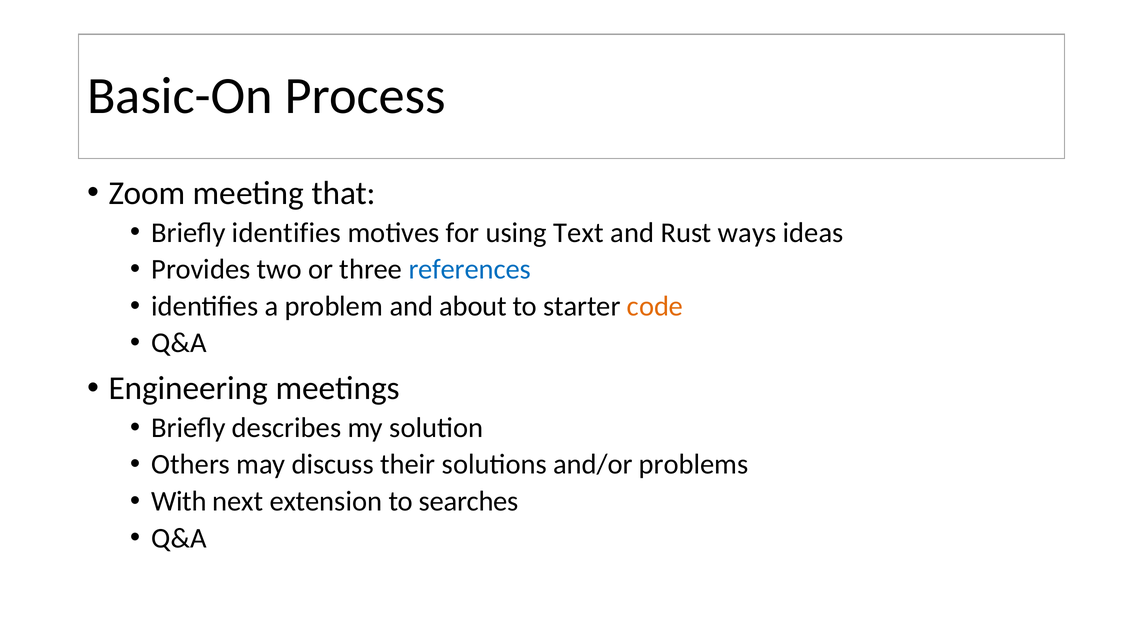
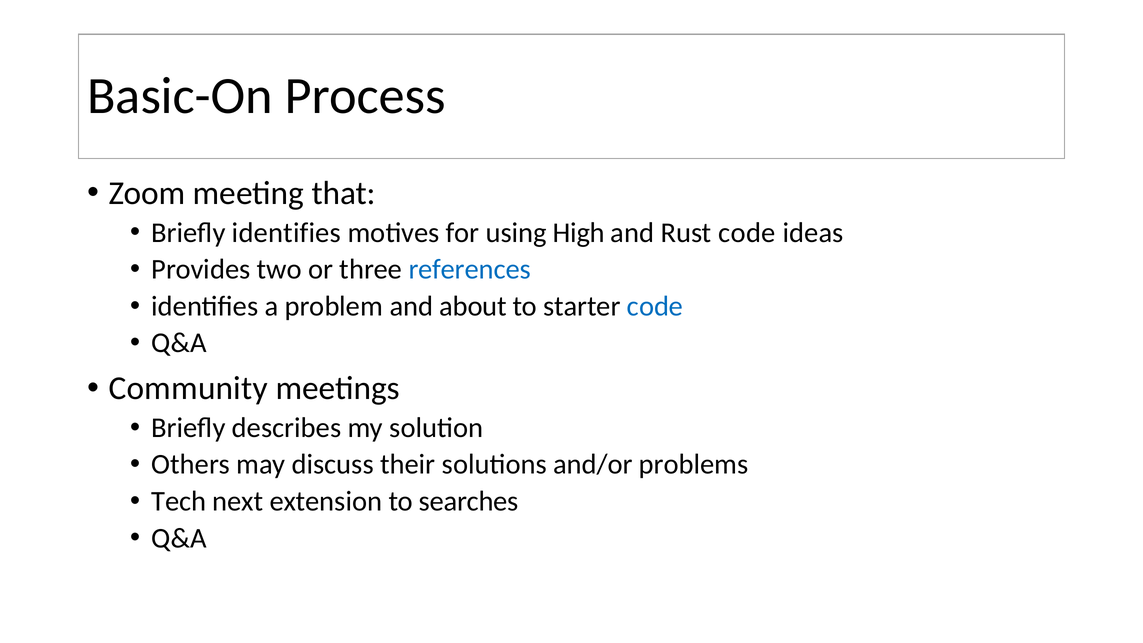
Text: Text -> High
Rust ways: ways -> code
code at (655, 306) colour: orange -> blue
Engineering: Engineering -> Community
With: With -> Tech
